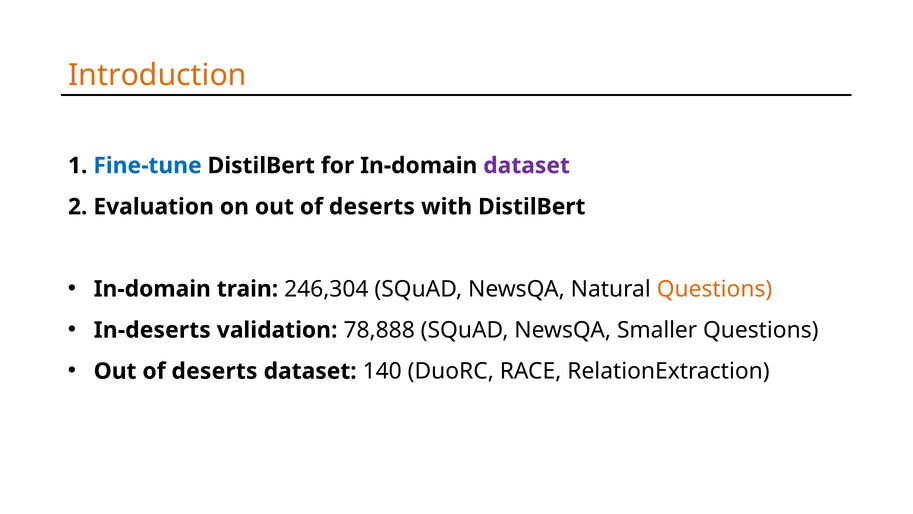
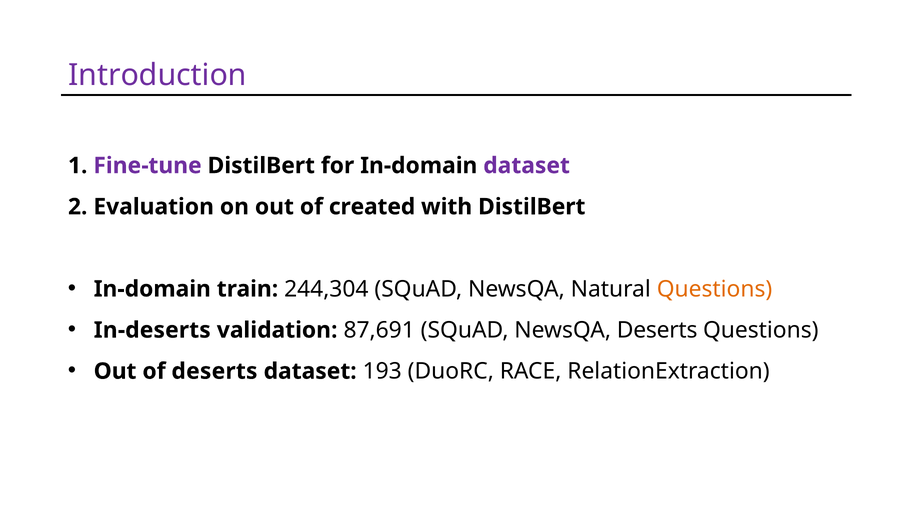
Introduction colour: orange -> purple
Fine-tune colour: blue -> purple
on out of deserts: deserts -> created
246,304: 246,304 -> 244,304
78,888: 78,888 -> 87,691
NewsQA Smaller: Smaller -> Deserts
140: 140 -> 193
